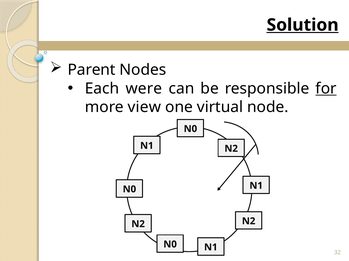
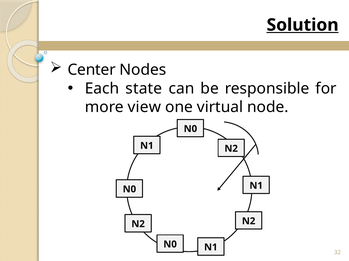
Parent: Parent -> Center
were: were -> state
for underline: present -> none
